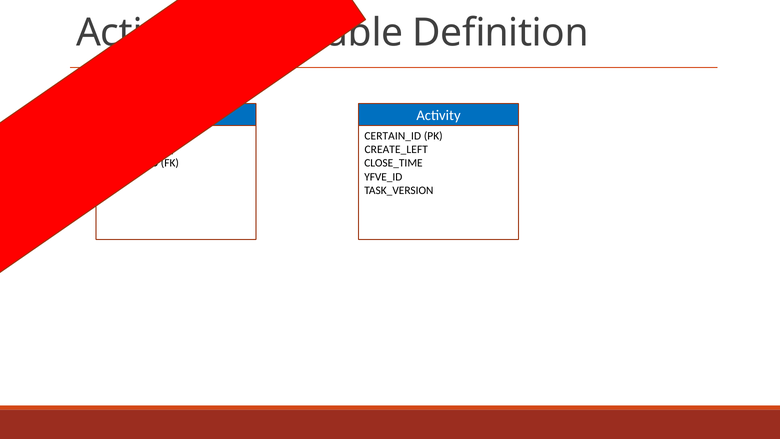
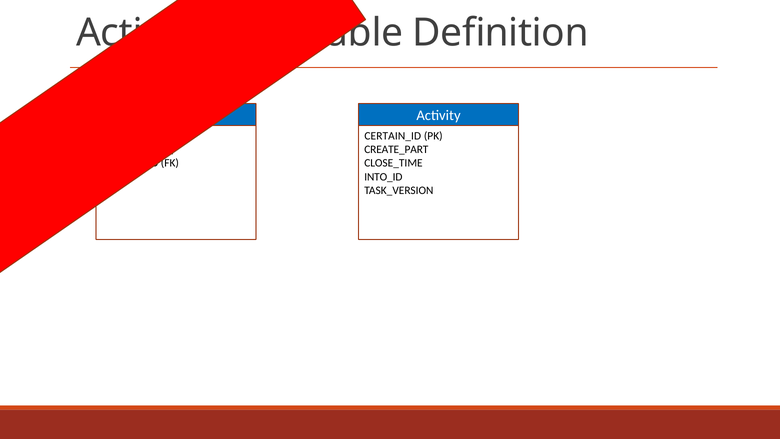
CREATE_LEFT: CREATE_LEFT -> CREATE_PART
YFVE_ID: YFVE_ID -> INTO_ID
